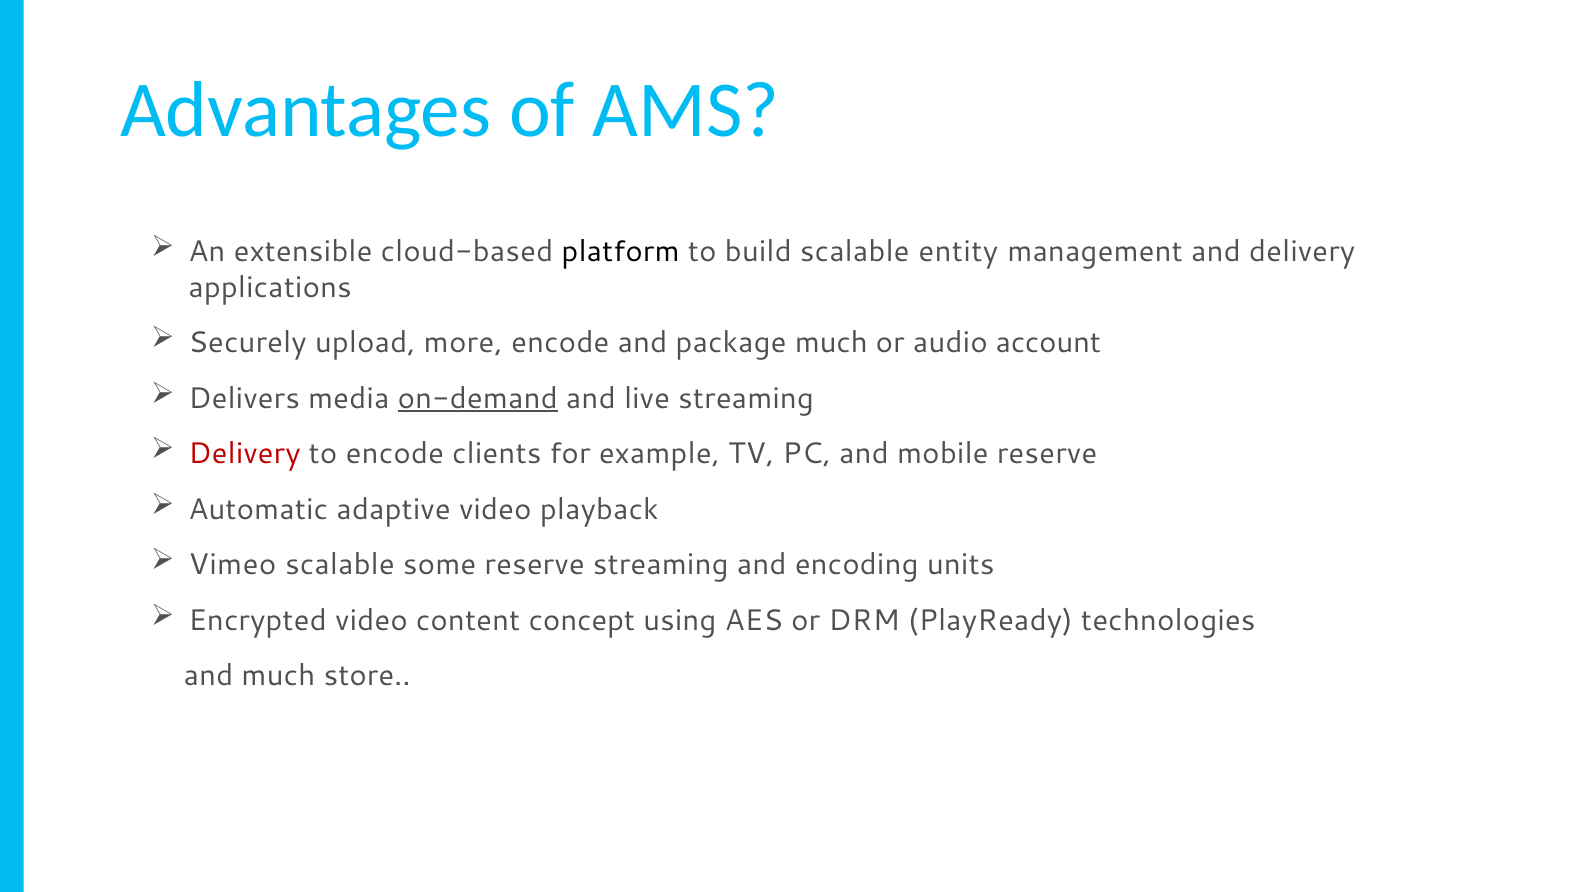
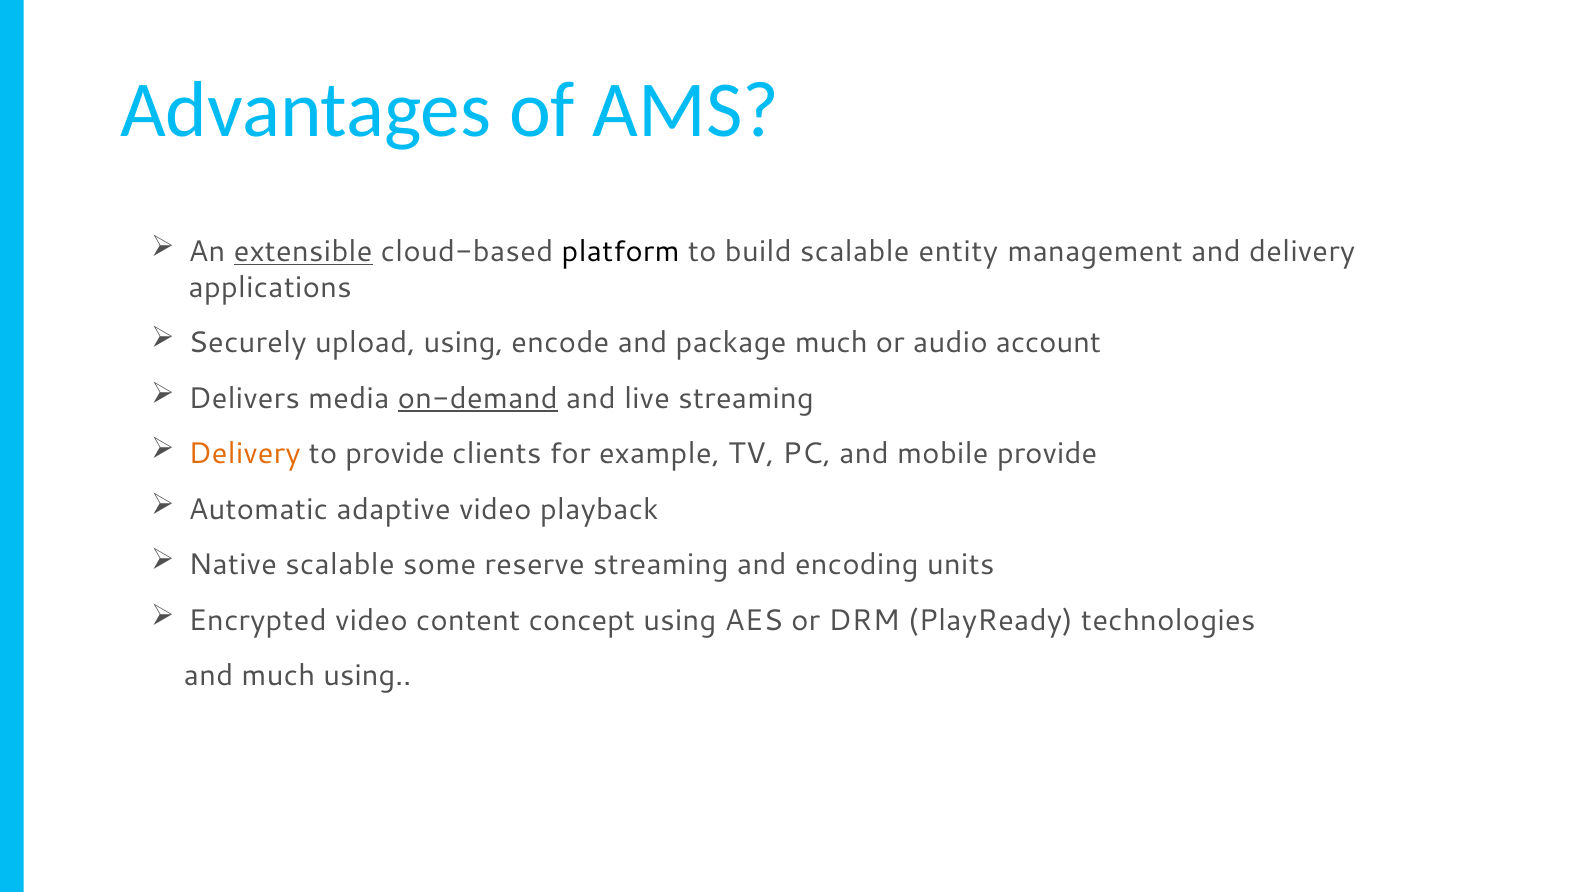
extensible underline: none -> present
upload more: more -> using
Delivery at (245, 454) colour: red -> orange
to encode: encode -> provide
mobile reserve: reserve -> provide
Vimeo: Vimeo -> Native
much store: store -> using
